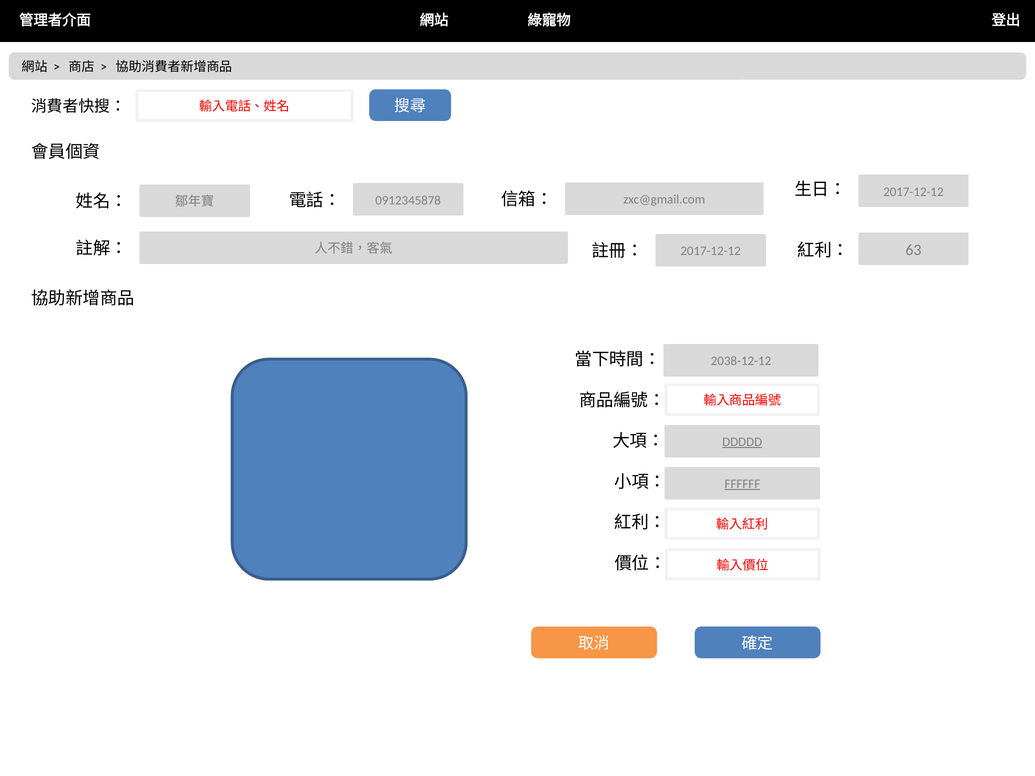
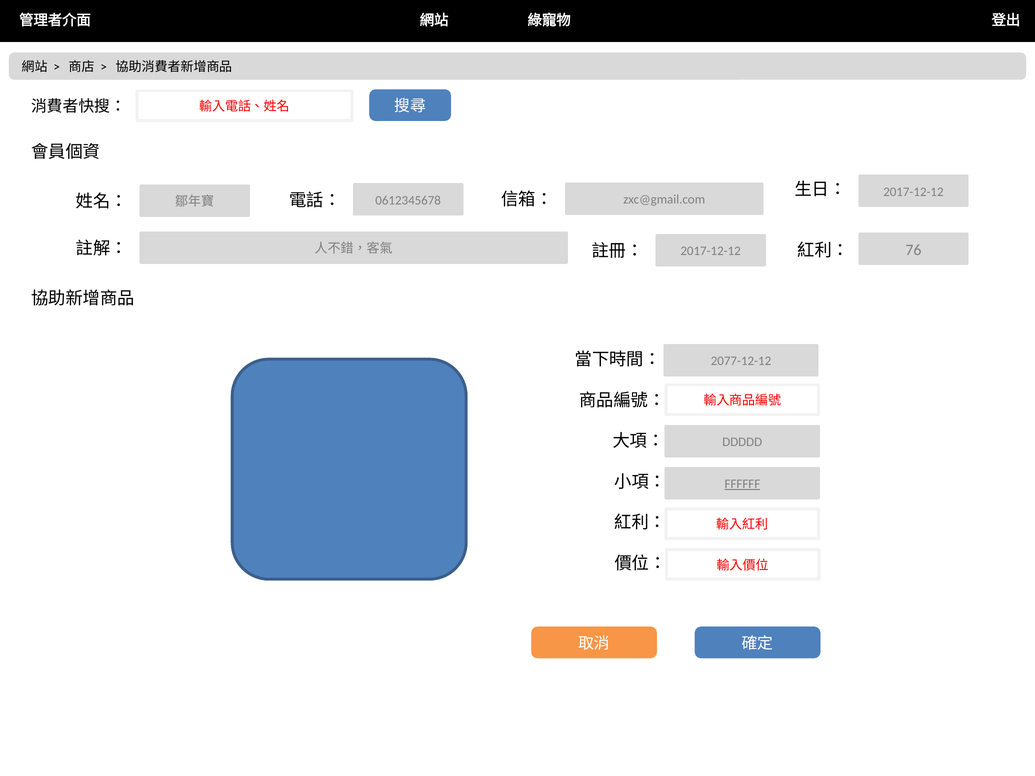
0912345878: 0912345878 -> 0612345678
63: 63 -> 76
2038-12-12: 2038-12-12 -> 2077-12-12
DDDDD underline: present -> none
